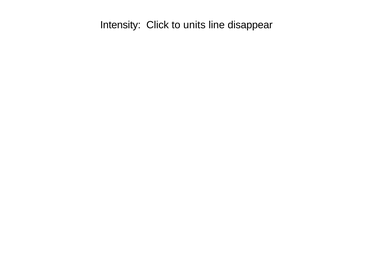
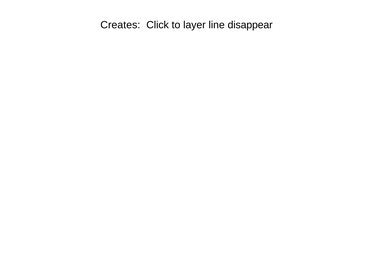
Intensity: Intensity -> Creates
units: units -> layer
